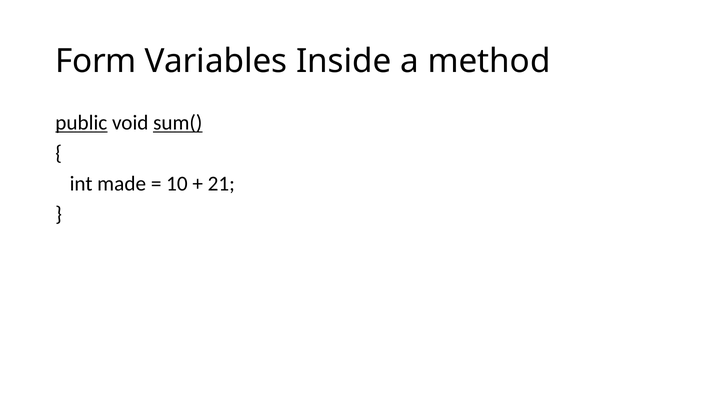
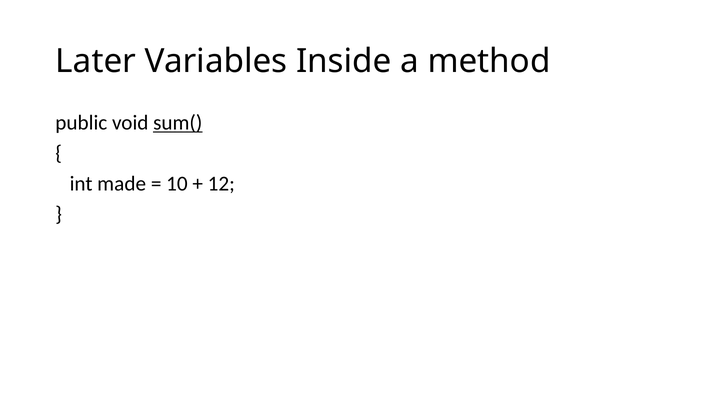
Form: Form -> Later
public underline: present -> none
21: 21 -> 12
